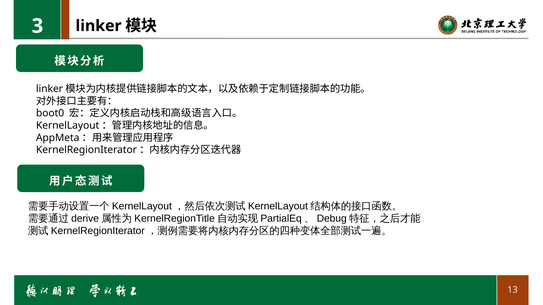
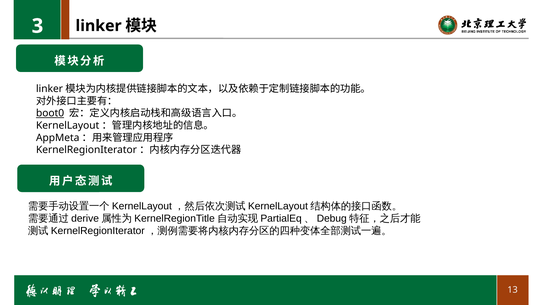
boot0 underline: none -> present
